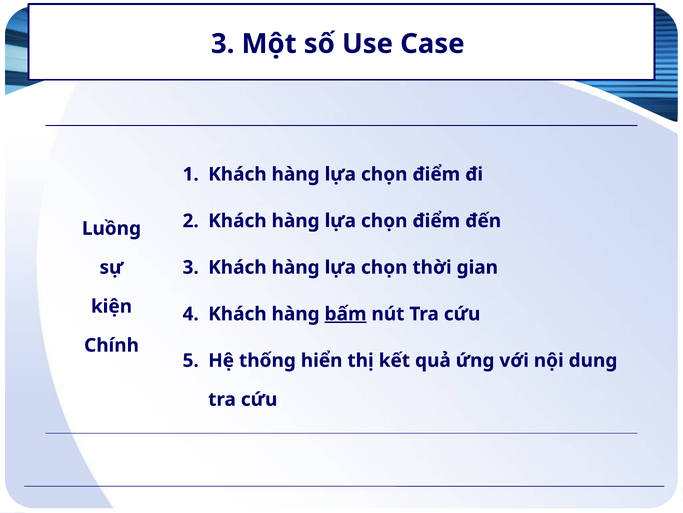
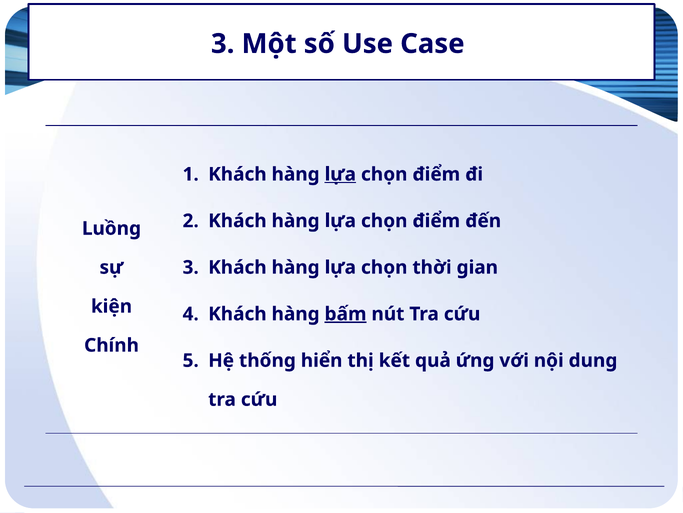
lựa at (340, 174) underline: none -> present
